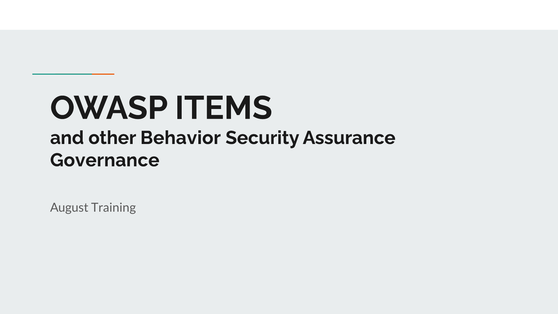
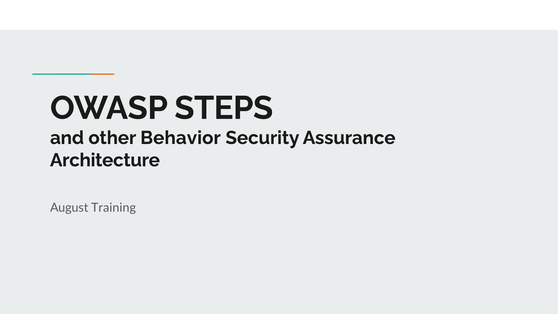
ITEMS: ITEMS -> STEPS
Governance: Governance -> Architecture
